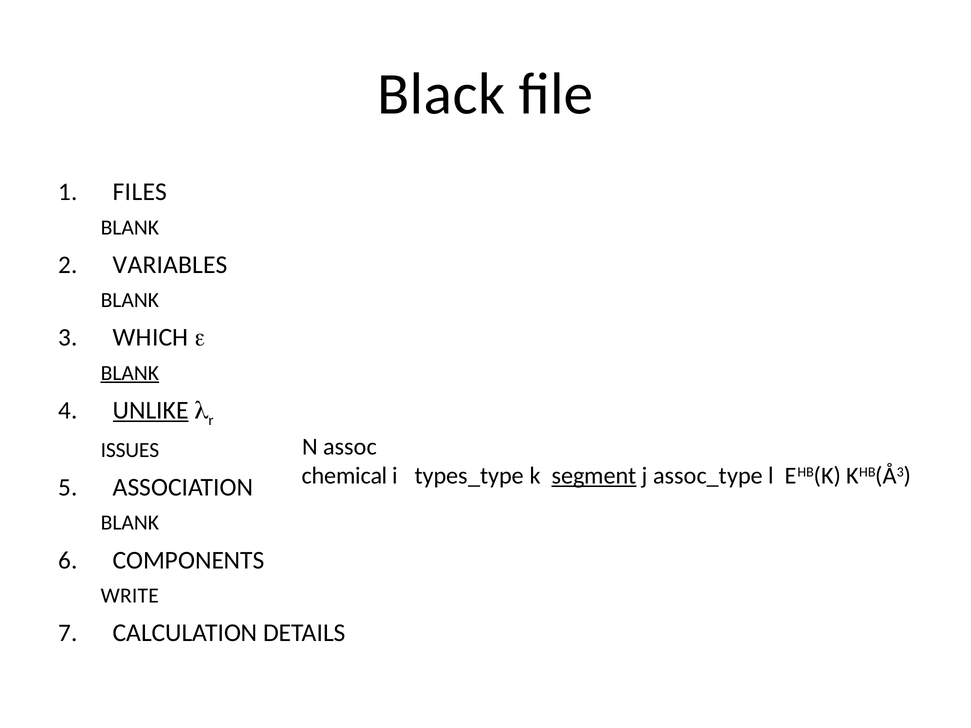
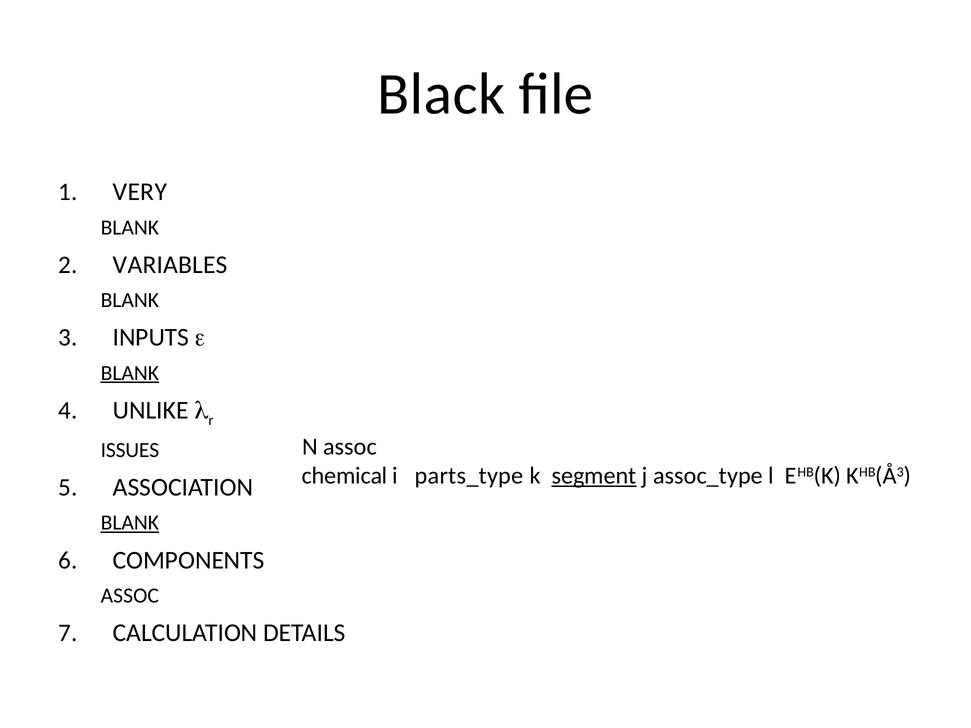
FILES: FILES -> VERY
WHICH: WHICH -> INPUTS
UNLIKE underline: present -> none
types_type: types_type -> parts_type
BLANK at (130, 523) underline: none -> present
WRITE at (130, 596): WRITE -> ASSOC
